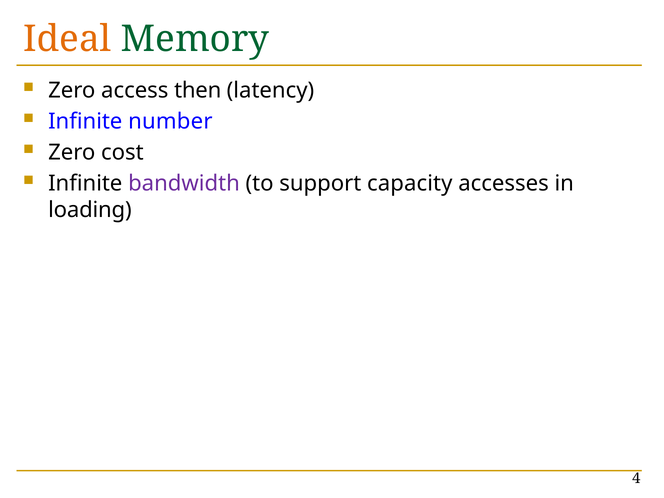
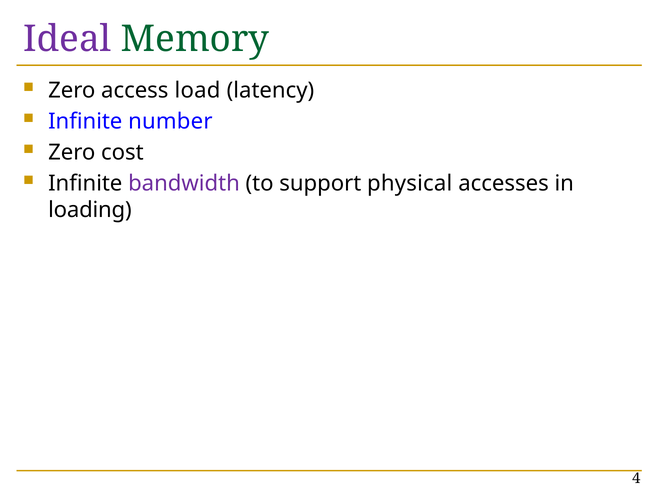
Ideal colour: orange -> purple
then: then -> load
capacity: capacity -> physical
